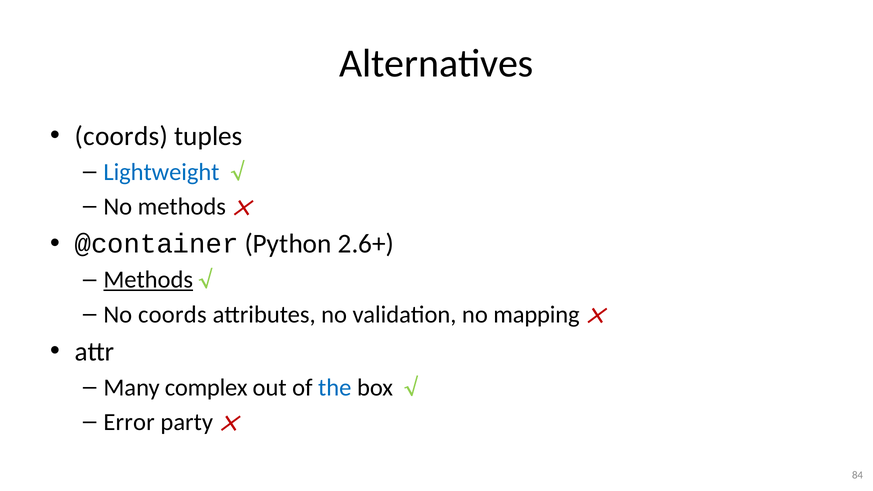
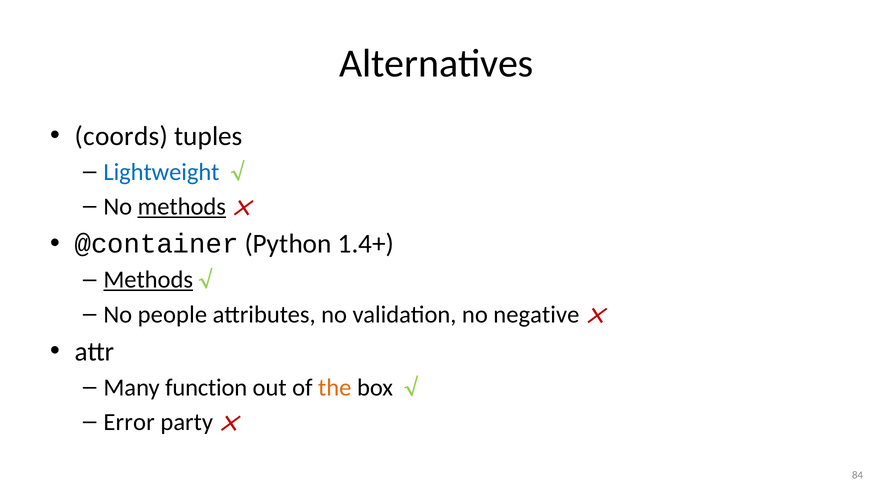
methods at (182, 207) underline: none -> present
2.6+: 2.6+ -> 1.4+
No coords: coords -> people
mapping: mapping -> negative
complex: complex -> function
the colour: blue -> orange
